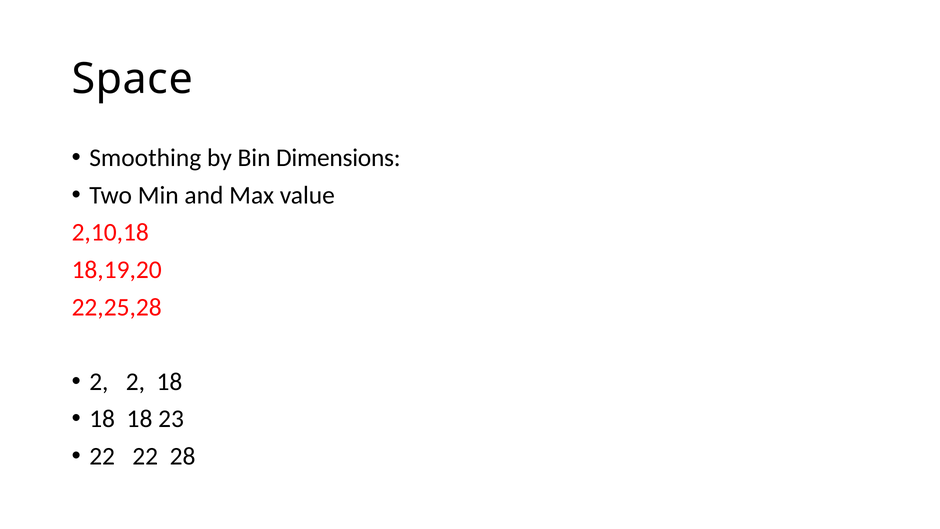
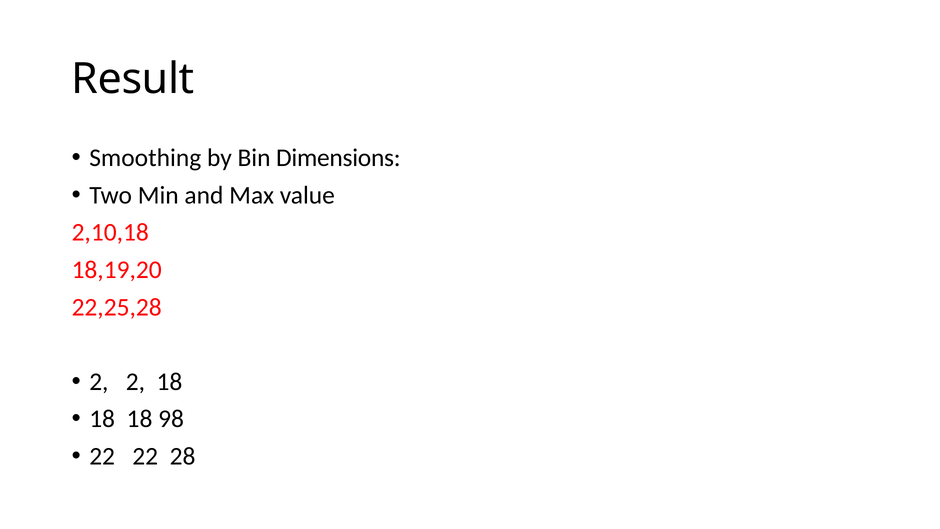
Space: Space -> Result
23: 23 -> 98
